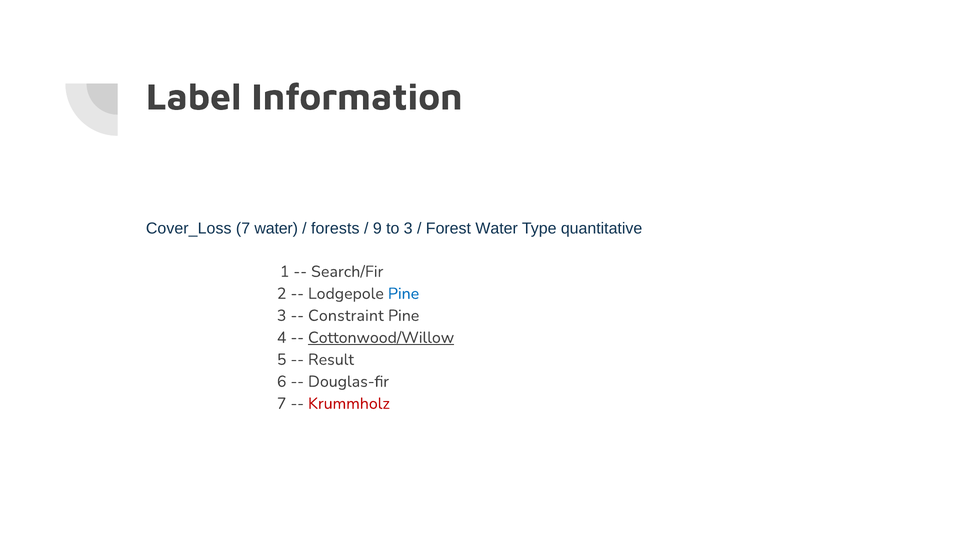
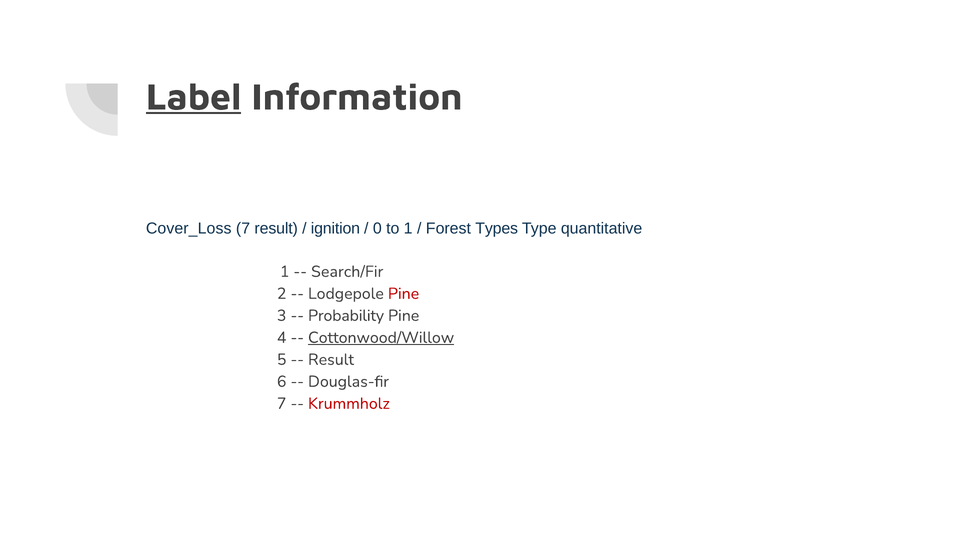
Label underline: none -> present
7 water: water -> result
forests: forests -> ignition
9: 9 -> 0
to 3: 3 -> 1
Forest Water: Water -> Types
Pine at (404, 293) colour: blue -> red
Constraint: Constraint -> Probability
